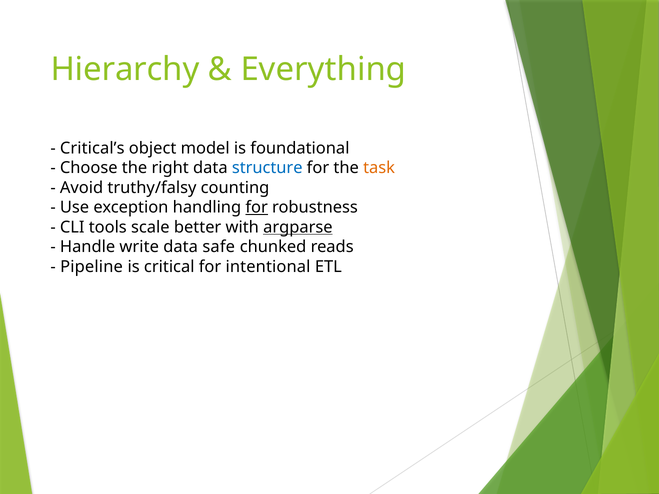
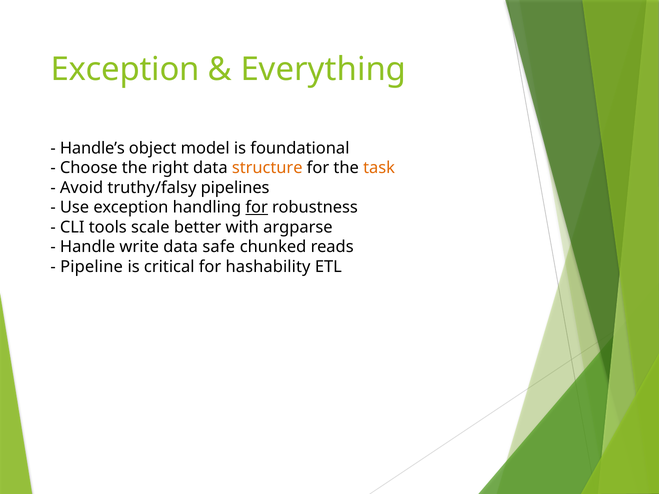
Hierarchy at (125, 69): Hierarchy -> Exception
Critical’s: Critical’s -> Handle’s
structure colour: blue -> orange
counting: counting -> pipelines
argparse underline: present -> none
intentional: intentional -> hashability
